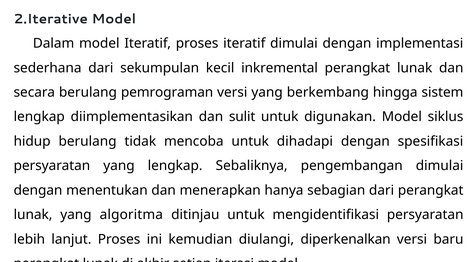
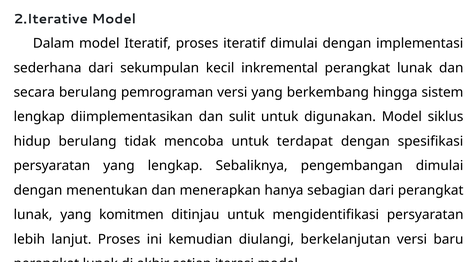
dihadapi: dihadapi -> terdapat
algoritma: algoritma -> komitmen
diperkenalkan: diperkenalkan -> berkelanjutan
